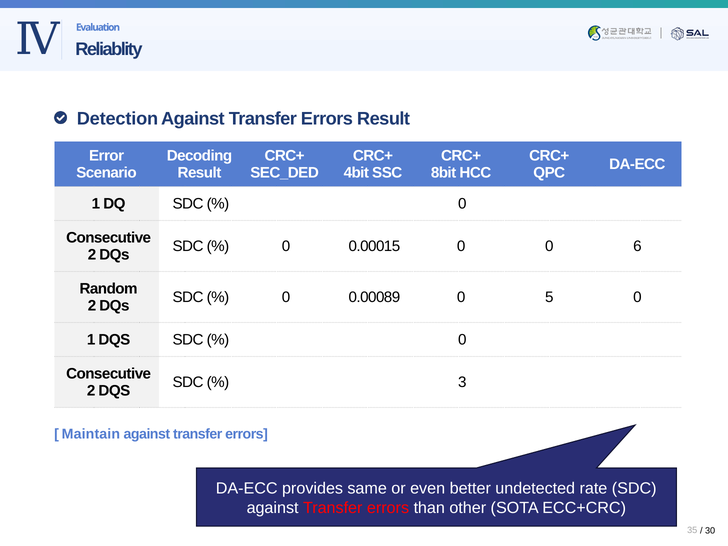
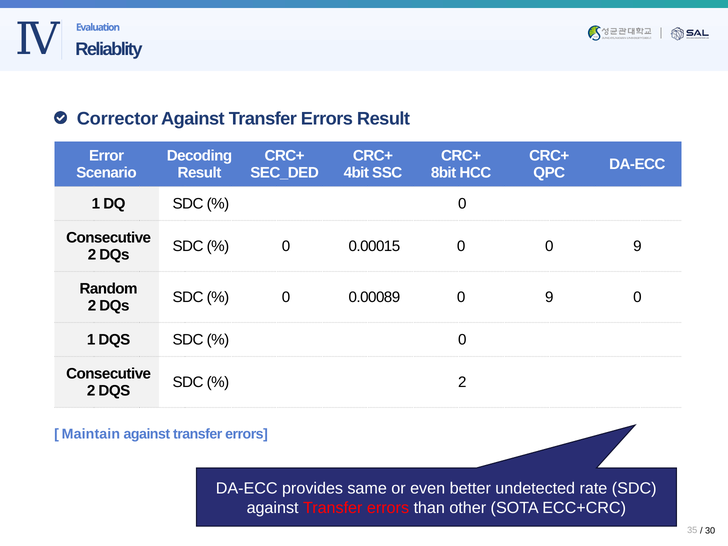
Detection: Detection -> Corrector
0 0 6: 6 -> 9
0.00089 0 5: 5 -> 9
3 at (462, 382): 3 -> 2
